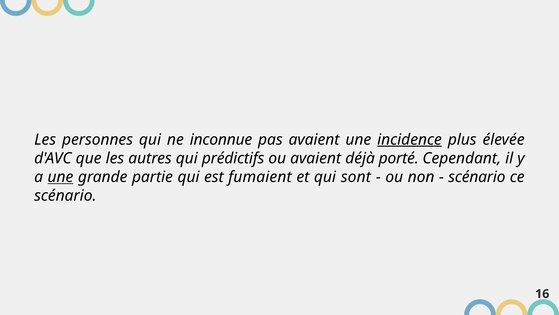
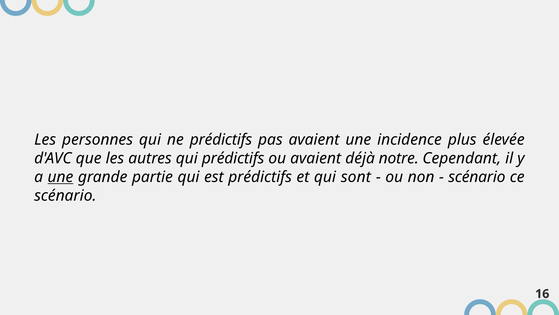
ne inconnue: inconnue -> prédictifs
incidence underline: present -> none
porté: porté -> notre
est fumaient: fumaient -> prédictifs
